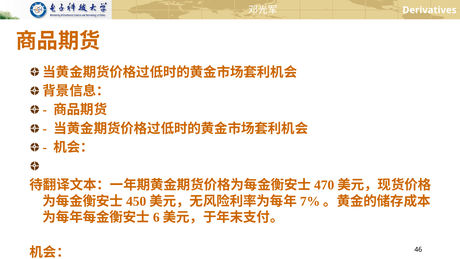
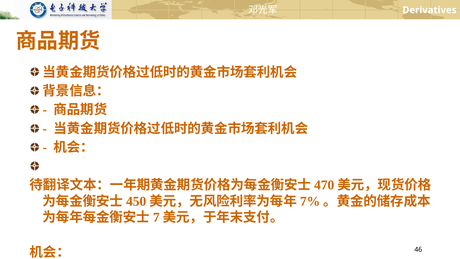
6: 6 -> 7
